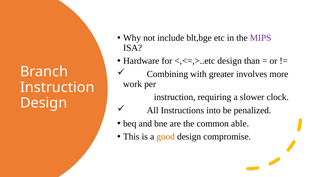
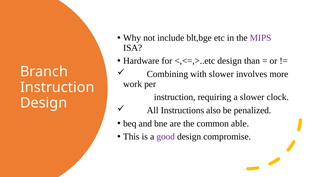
with greater: greater -> slower
into: into -> also
good colour: orange -> purple
